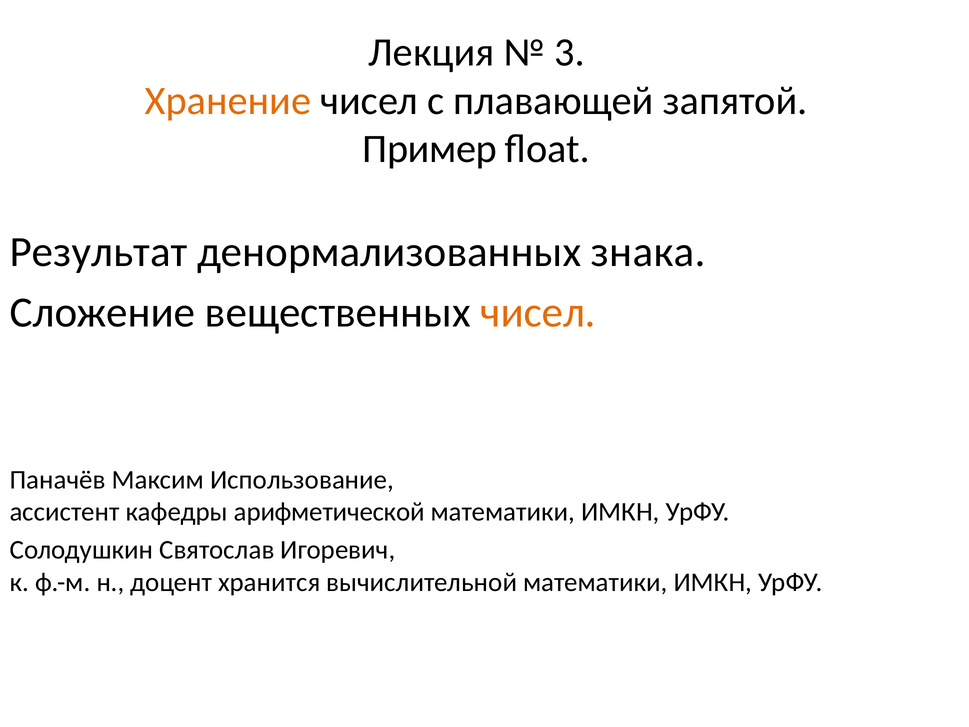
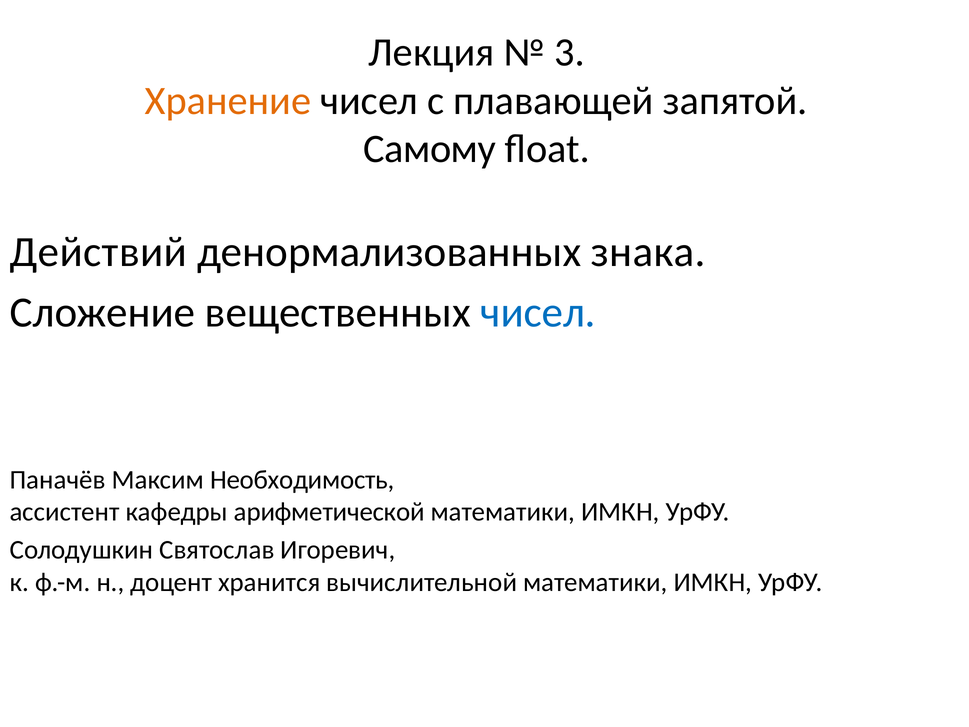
Пример: Пример -> Самому
Результат: Результат -> Действий
чисел at (538, 312) colour: orange -> blue
Использование: Использование -> Необходимость
